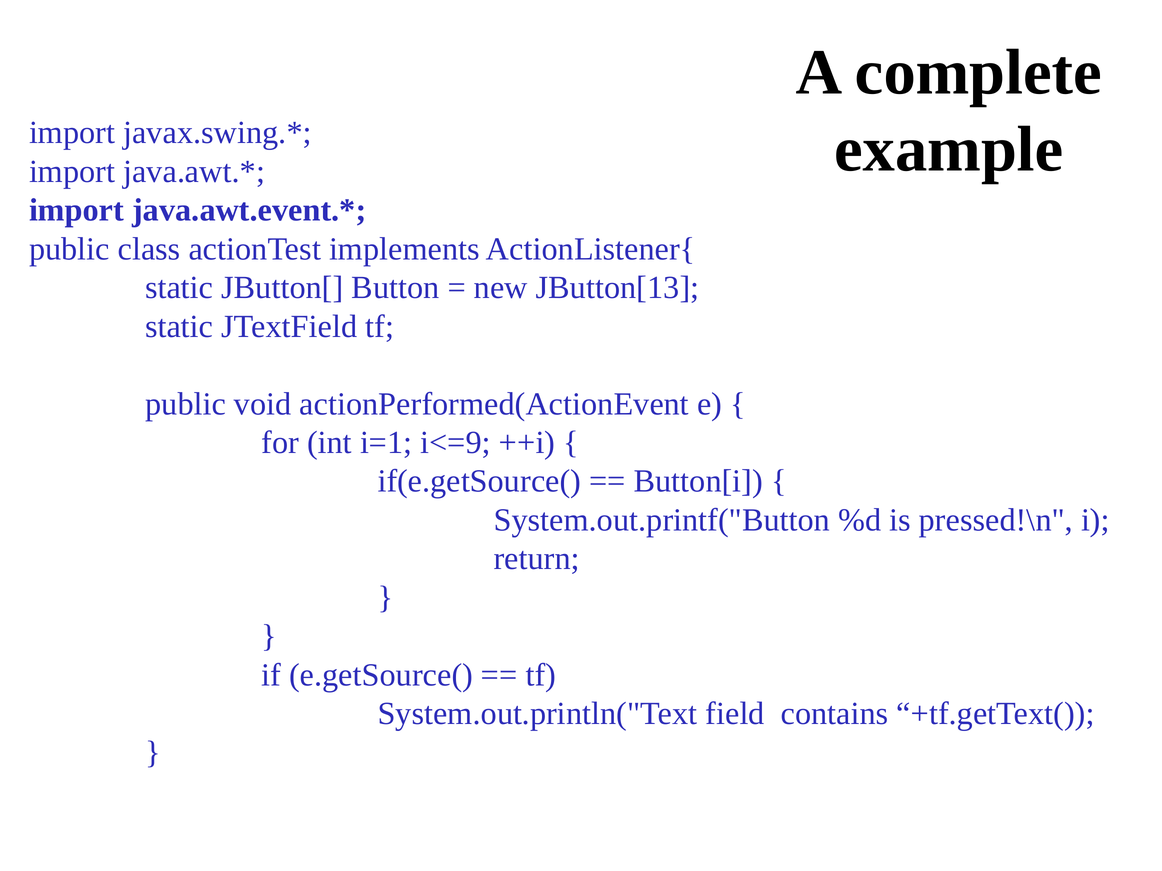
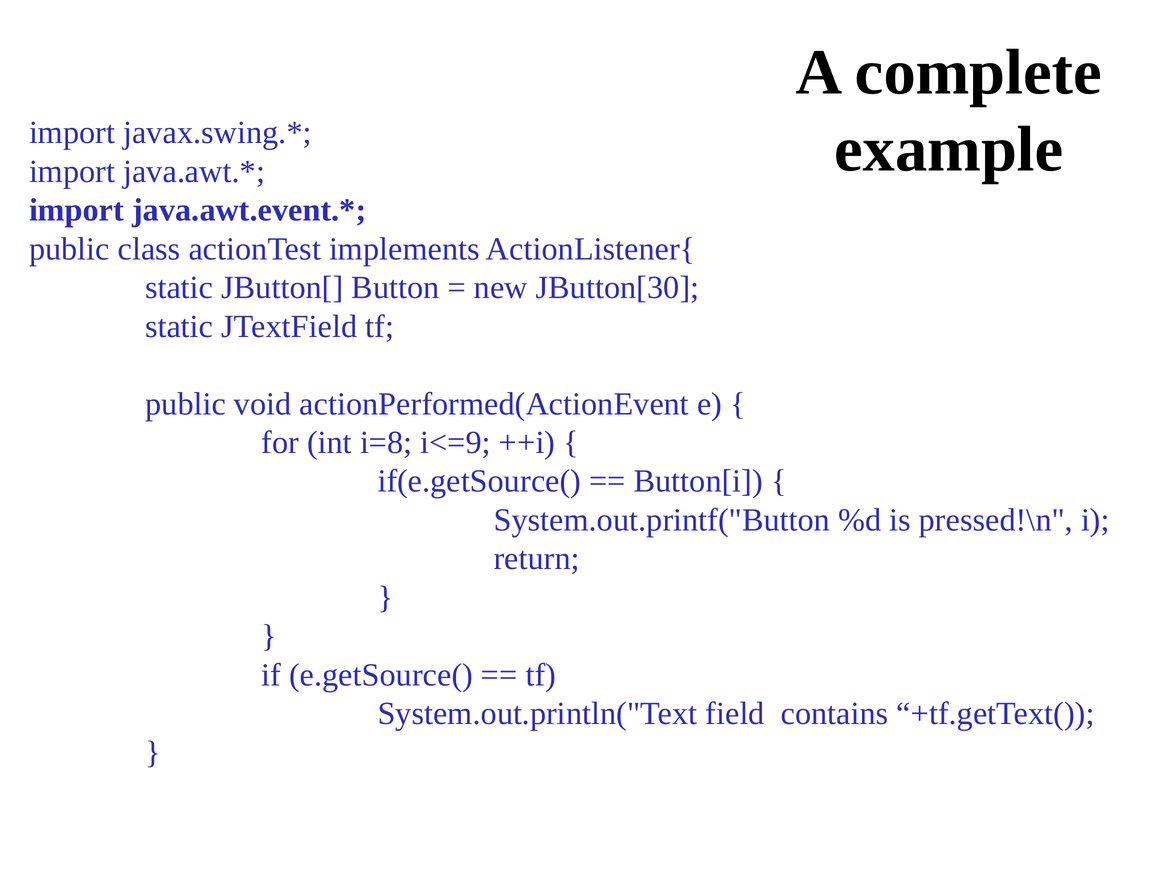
JButton[13: JButton[13 -> JButton[30
i=1: i=1 -> i=8
